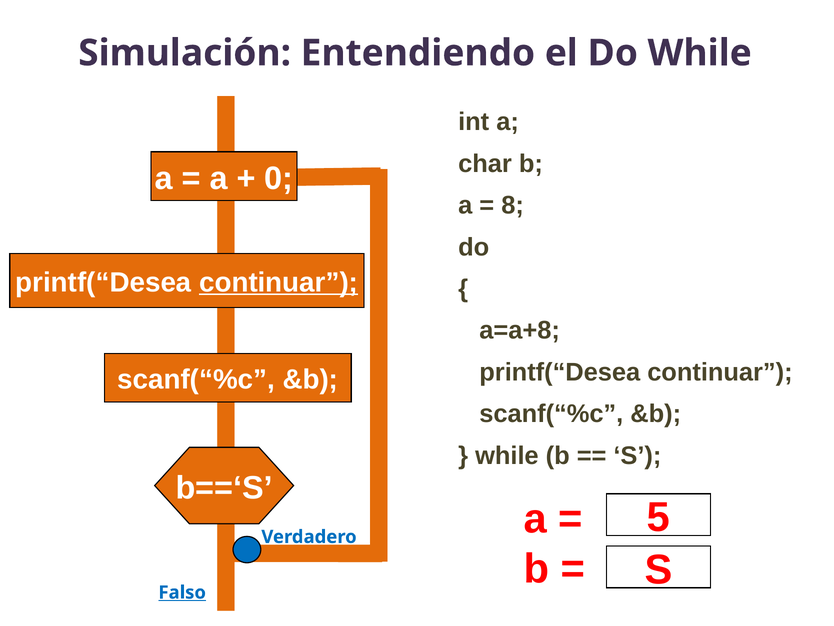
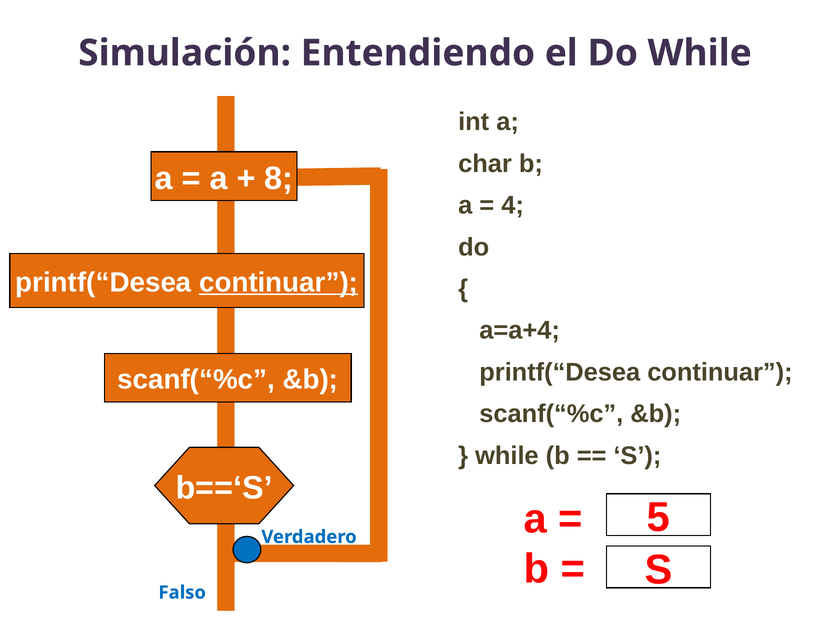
0: 0 -> 8
8: 8 -> 4
a=a+8: a=a+8 -> a=a+4
Falso underline: present -> none
